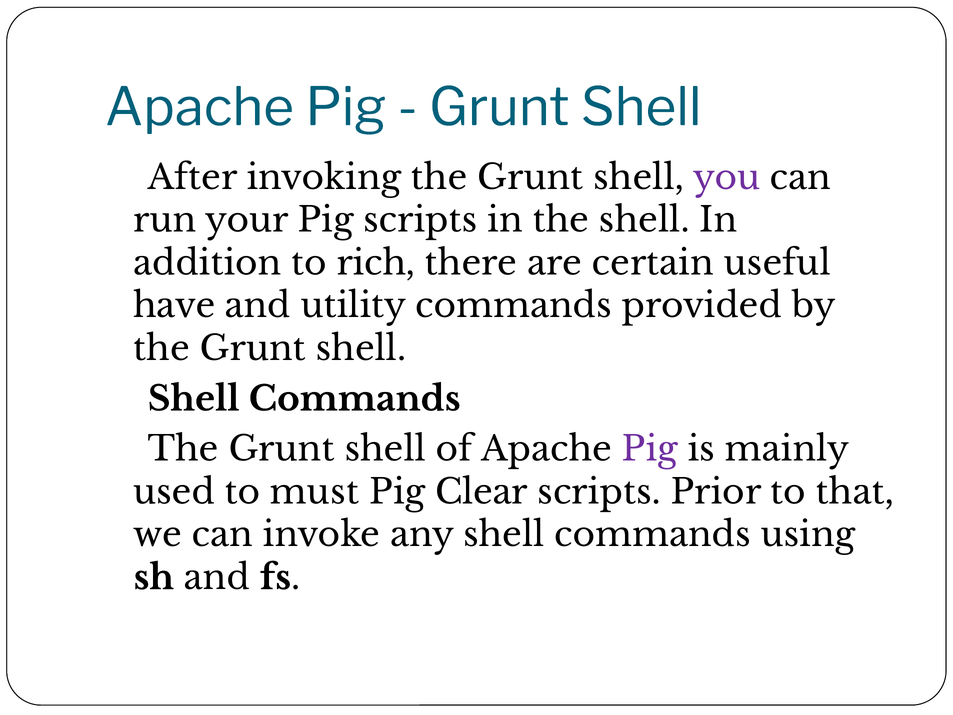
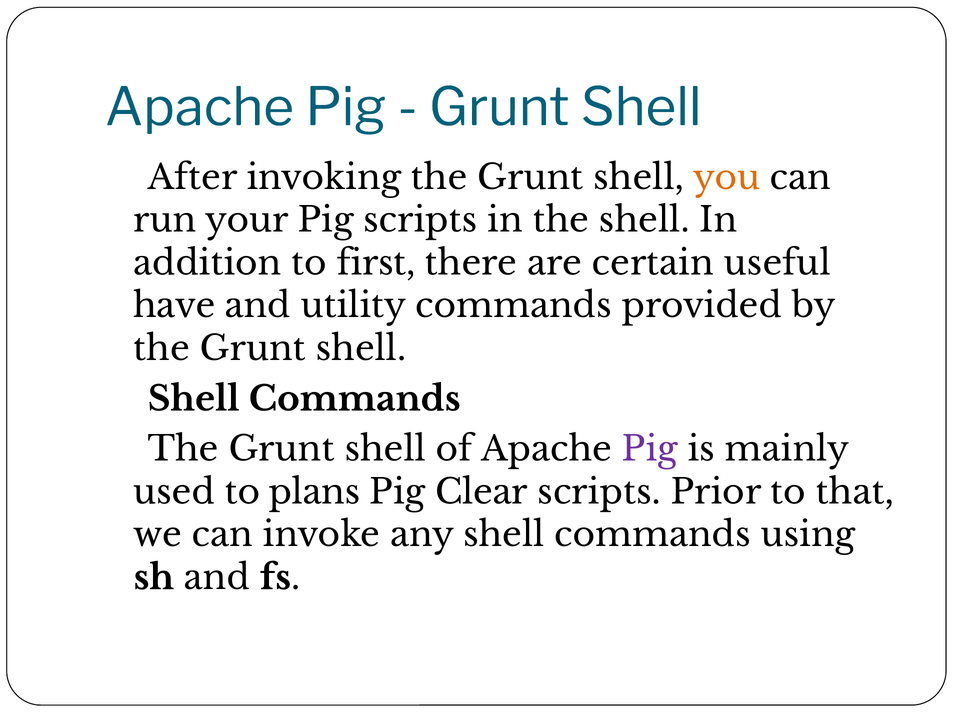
you colour: purple -> orange
rich: rich -> first
must: must -> plans
